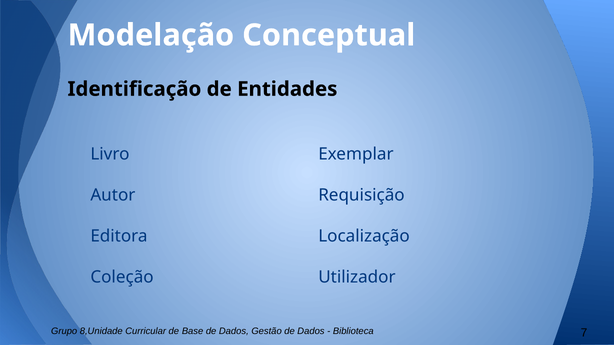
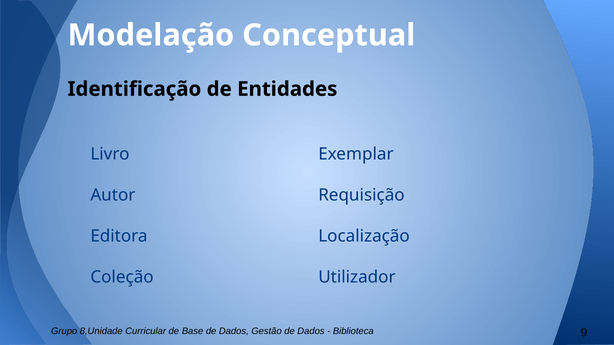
7: 7 -> 9
